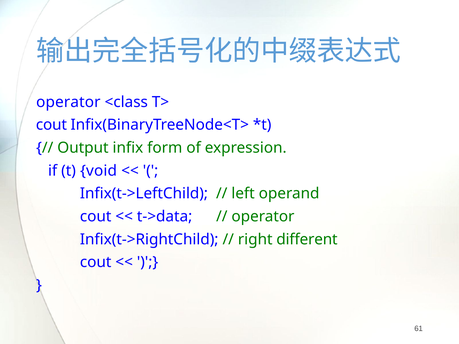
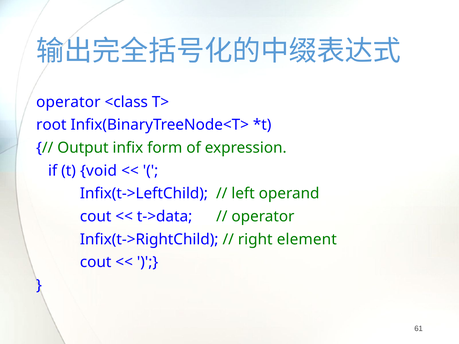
cout at (51, 125): cout -> root
different: different -> element
